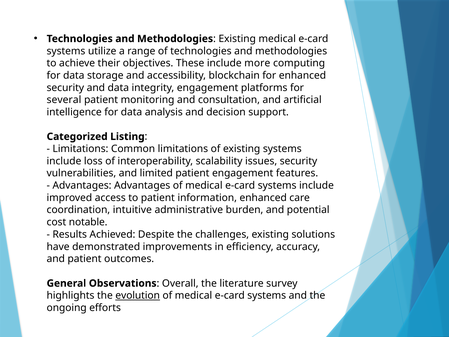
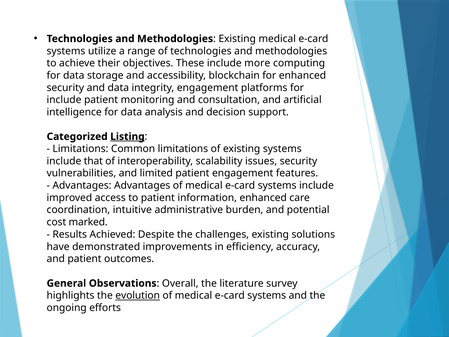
several at (64, 100): several -> include
Listing underline: none -> present
loss: loss -> that
notable: notable -> marked
